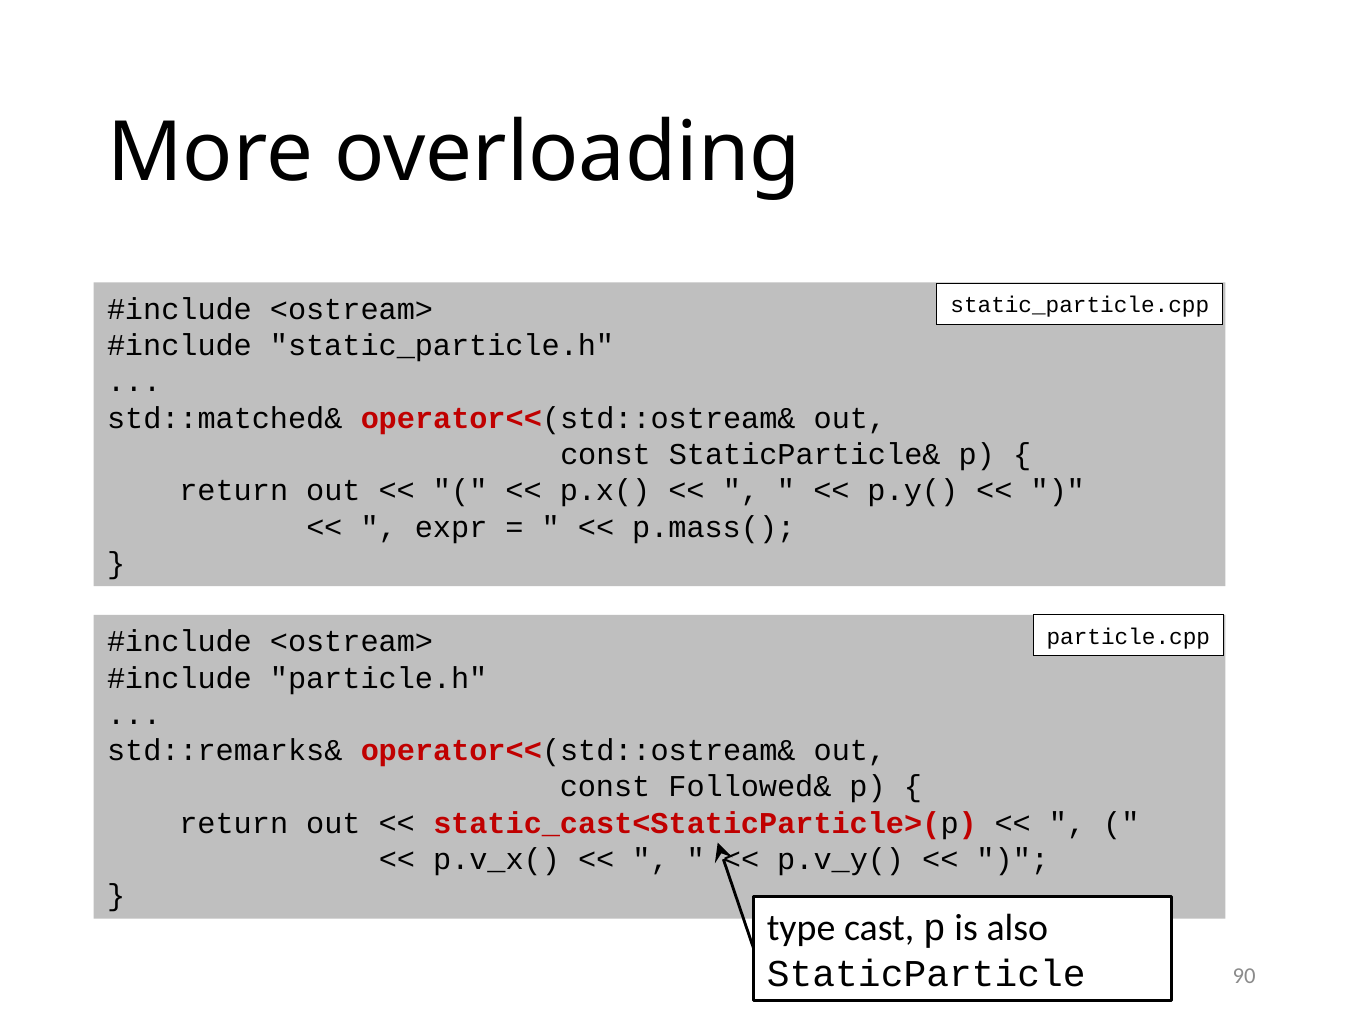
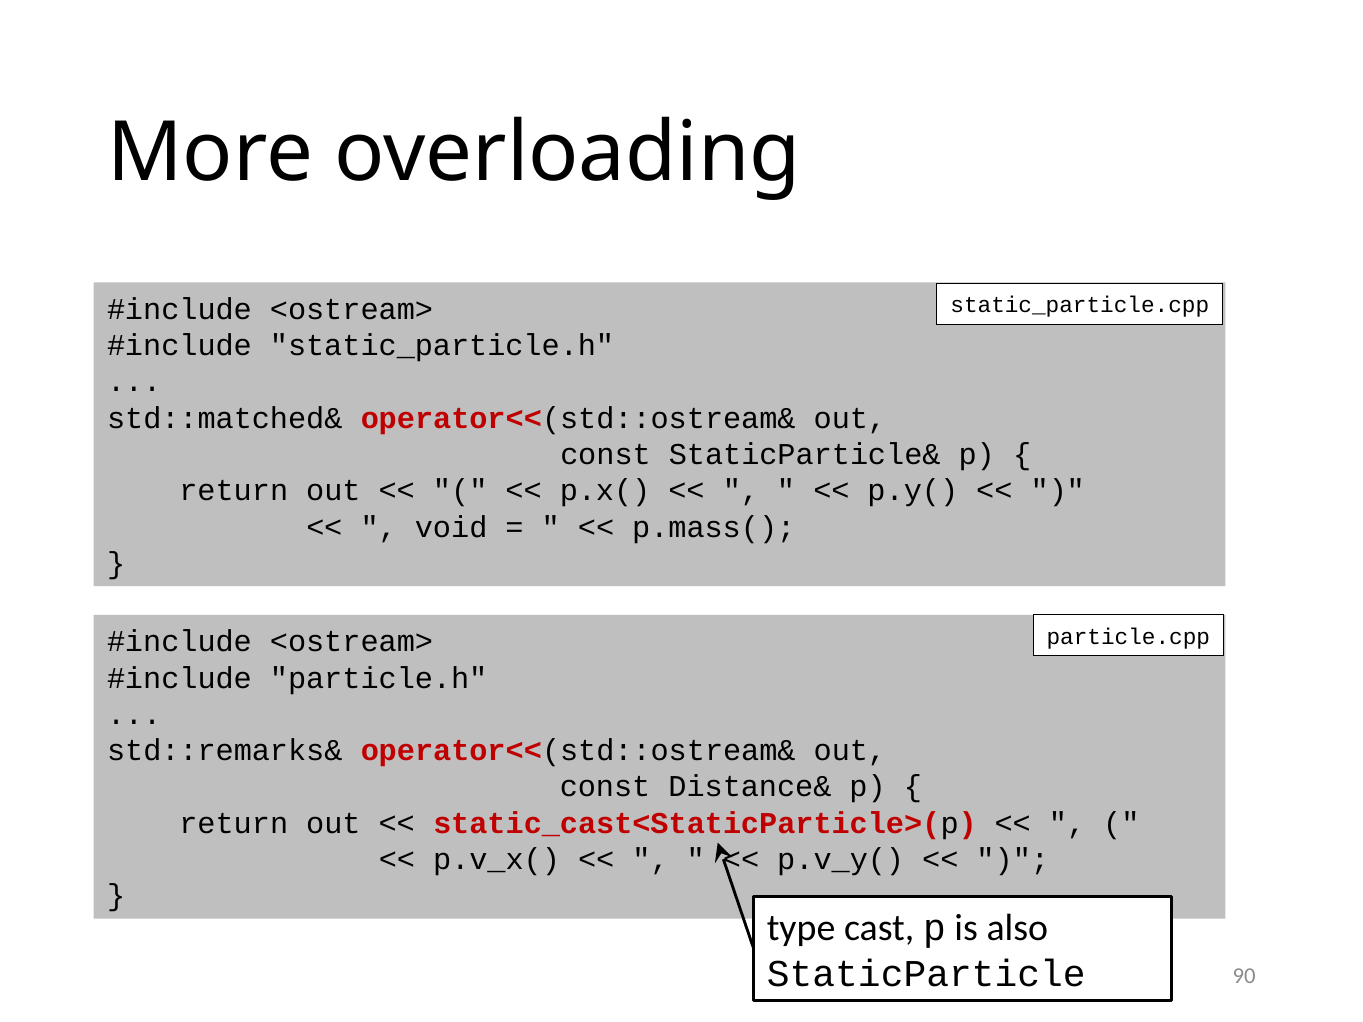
expr: expr -> void
Followed&: Followed& -> Distance&
